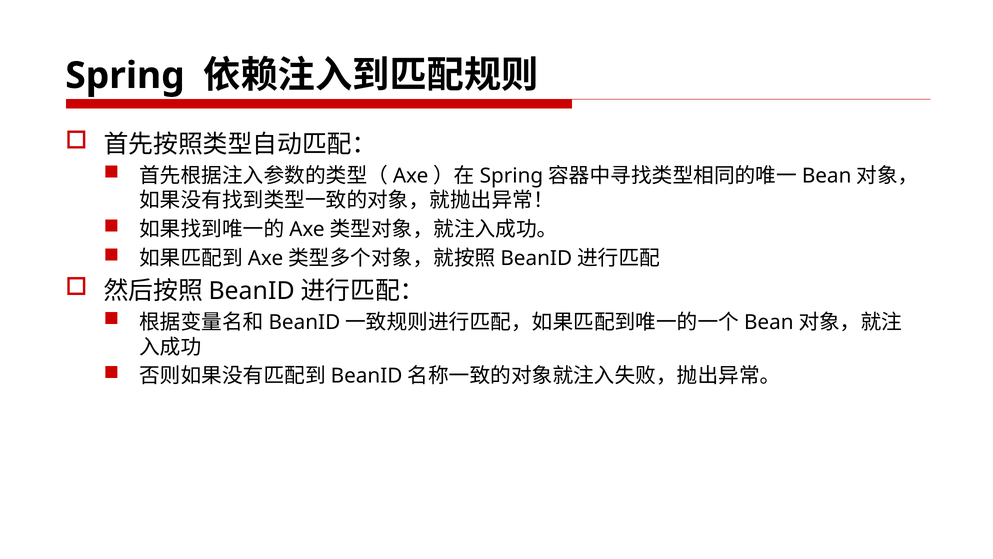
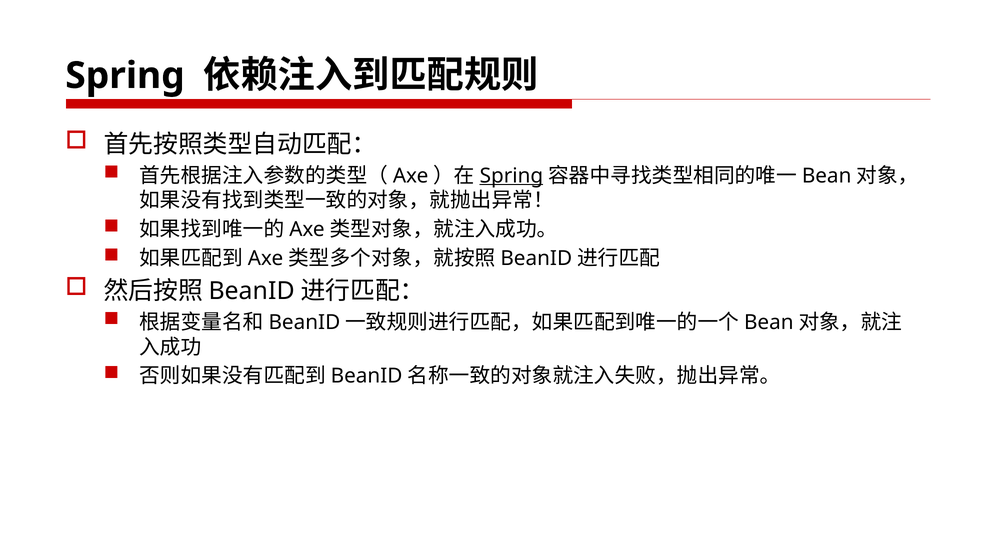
Spring at (511, 176) underline: none -> present
